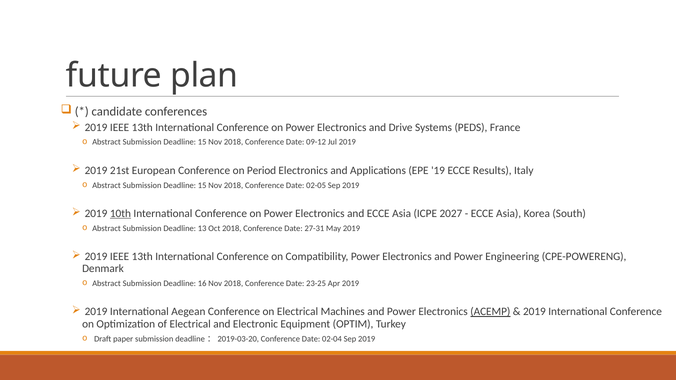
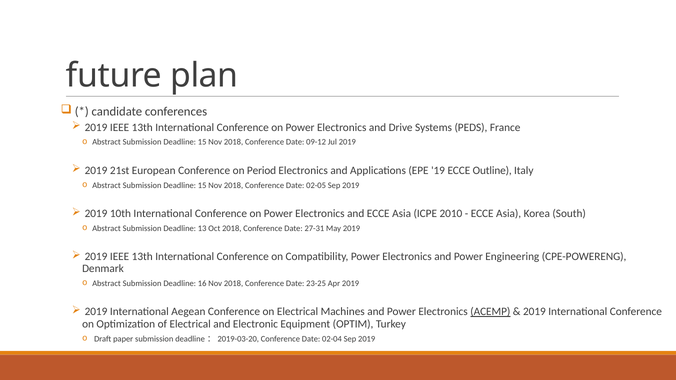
Results: Results -> Outline
10th underline: present -> none
2027: 2027 -> 2010
